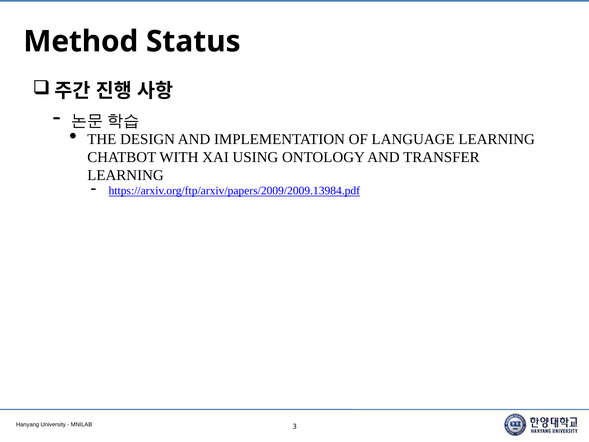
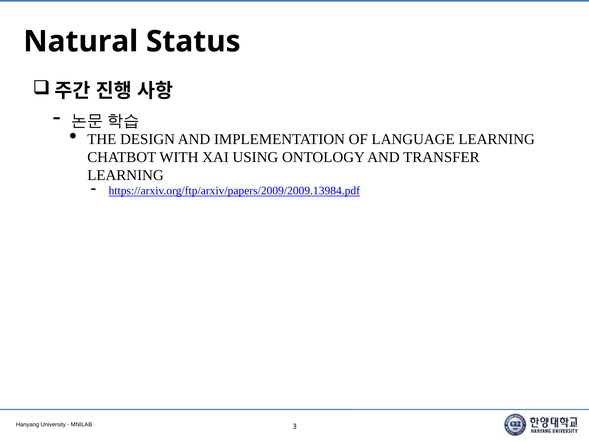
Method: Method -> Natural
